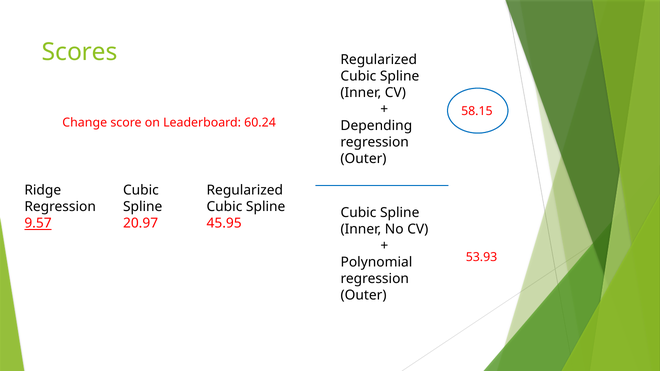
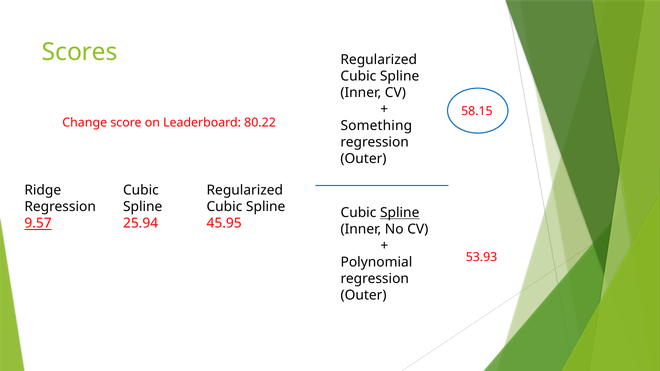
60.24: 60.24 -> 80.22
Depending: Depending -> Something
Spline at (400, 213) underline: none -> present
20.97: 20.97 -> 25.94
